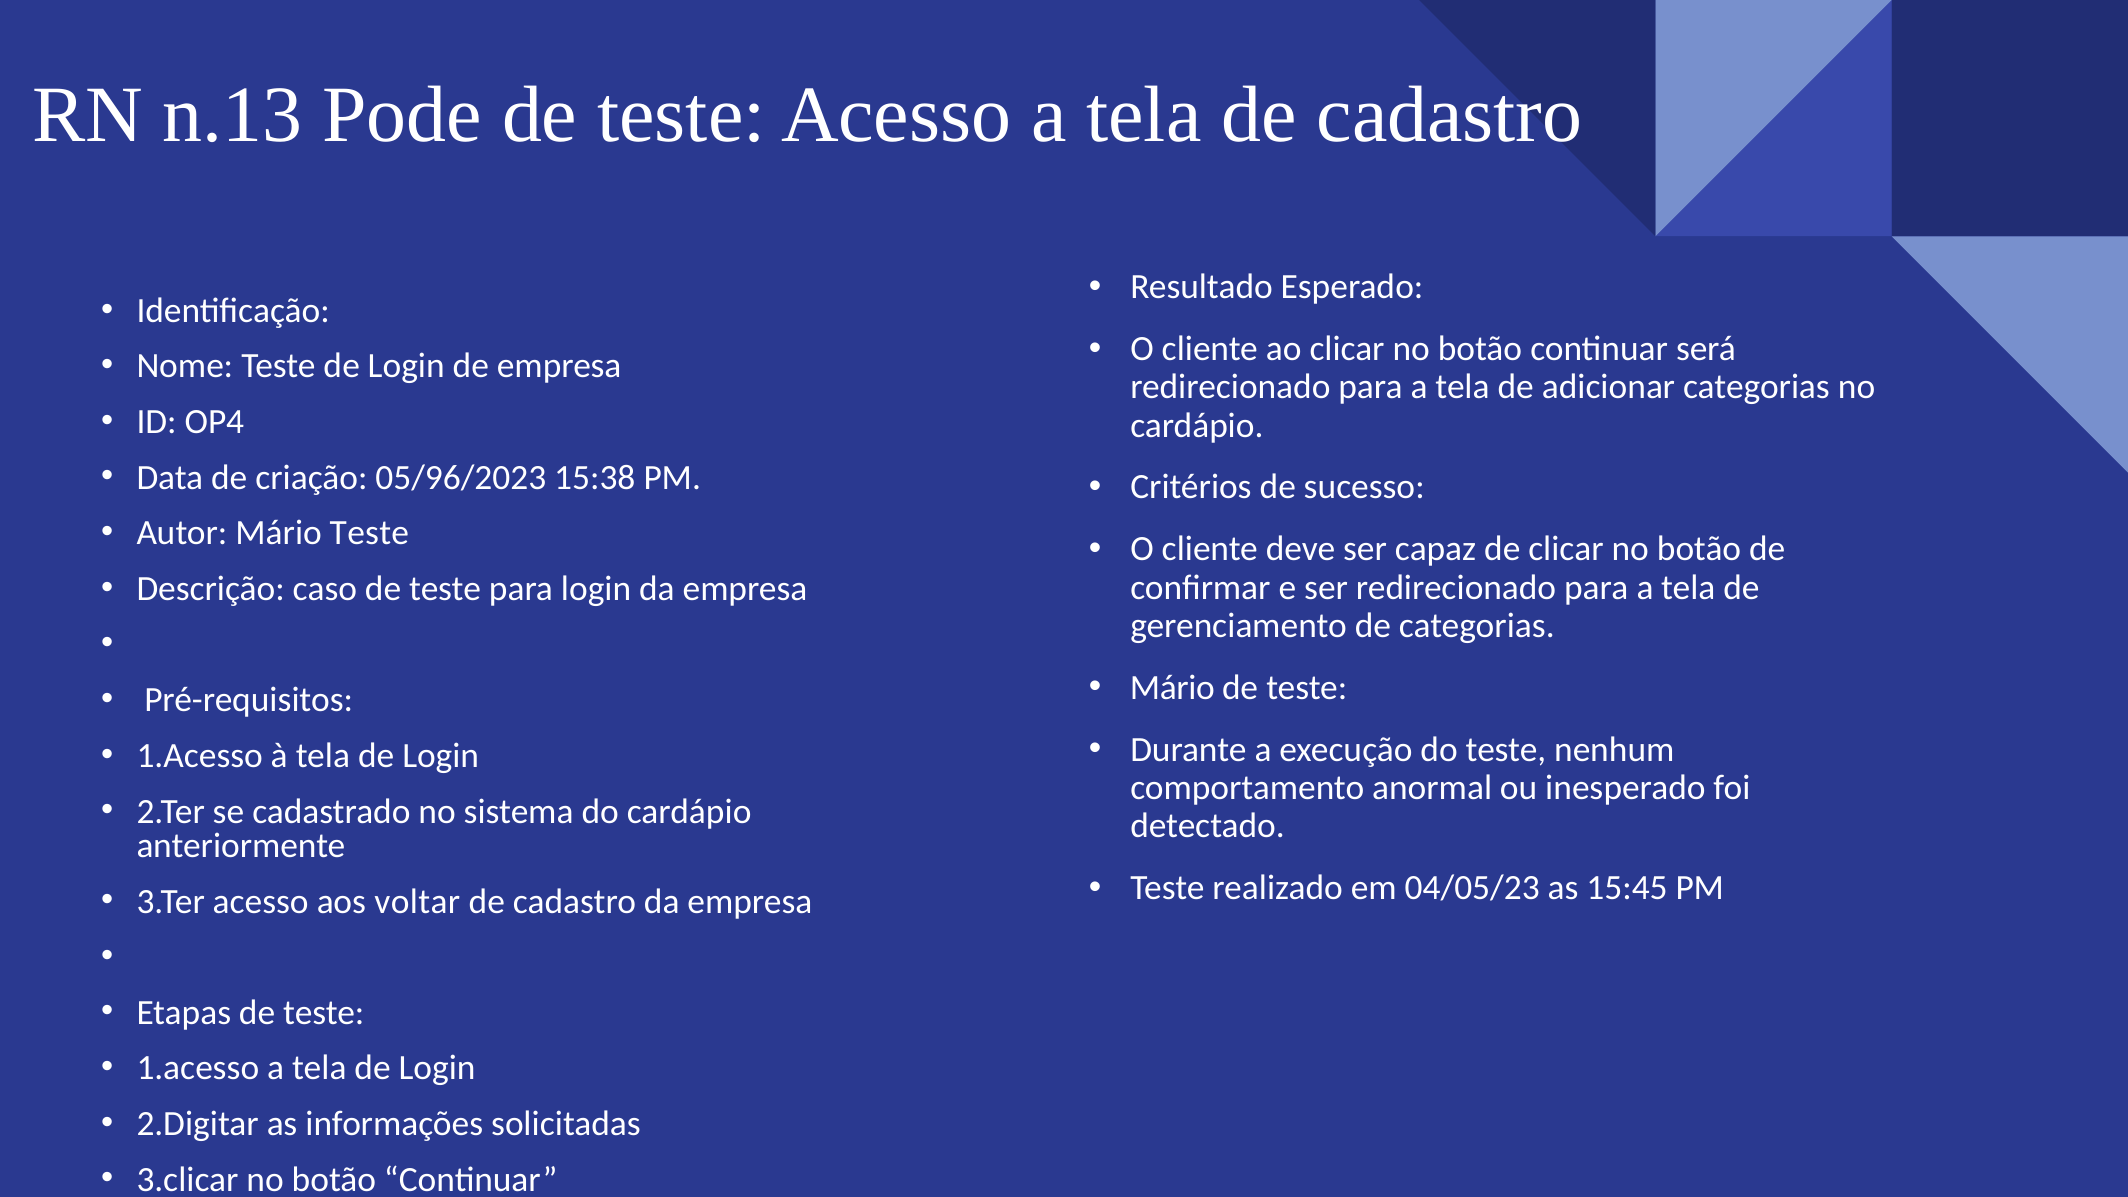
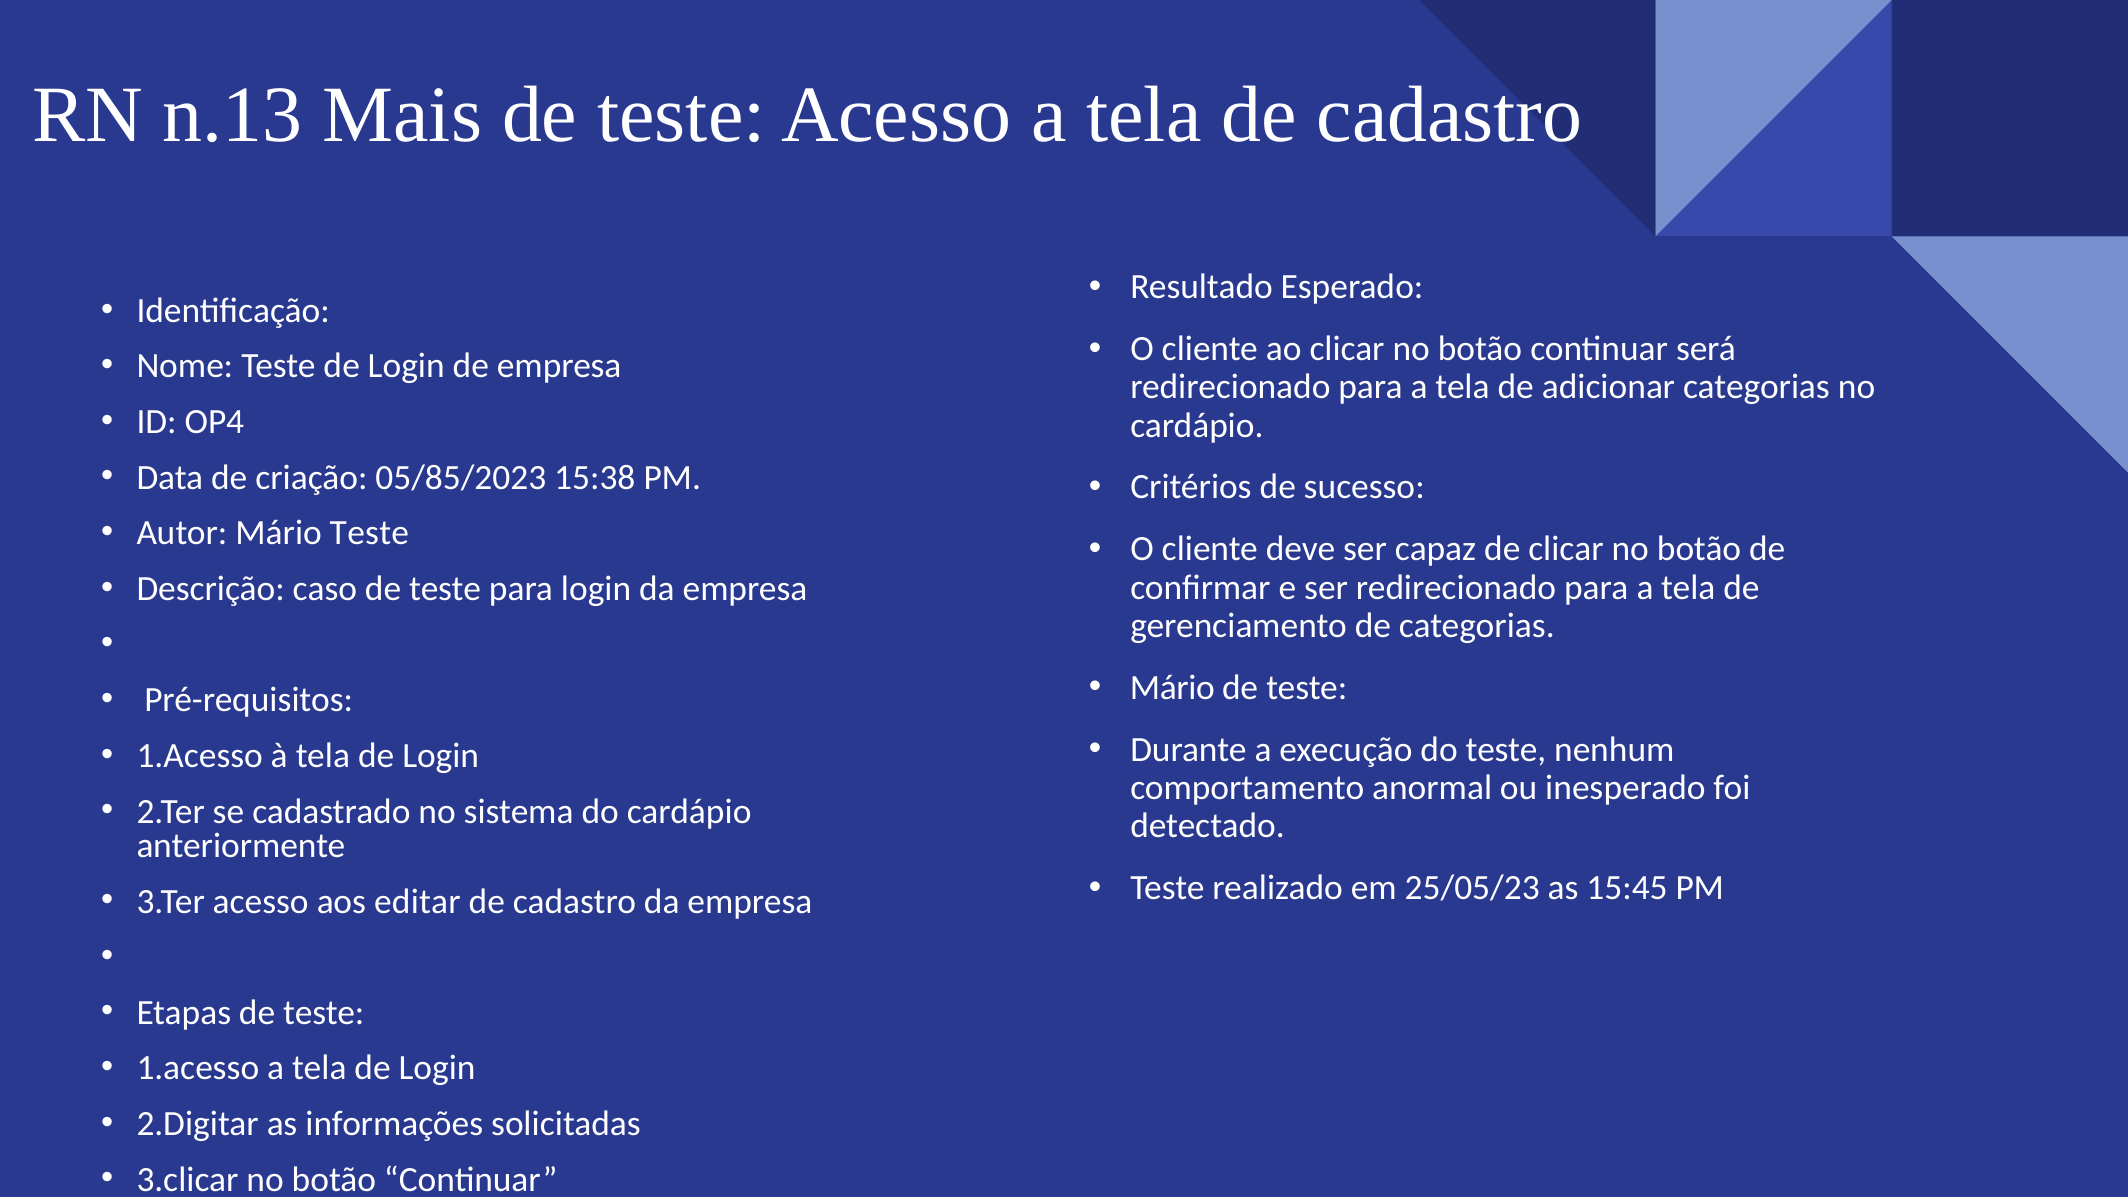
Pode: Pode -> Mais
05/96/2023: 05/96/2023 -> 05/85/2023
04/05/23: 04/05/23 -> 25/05/23
voltar: voltar -> editar
